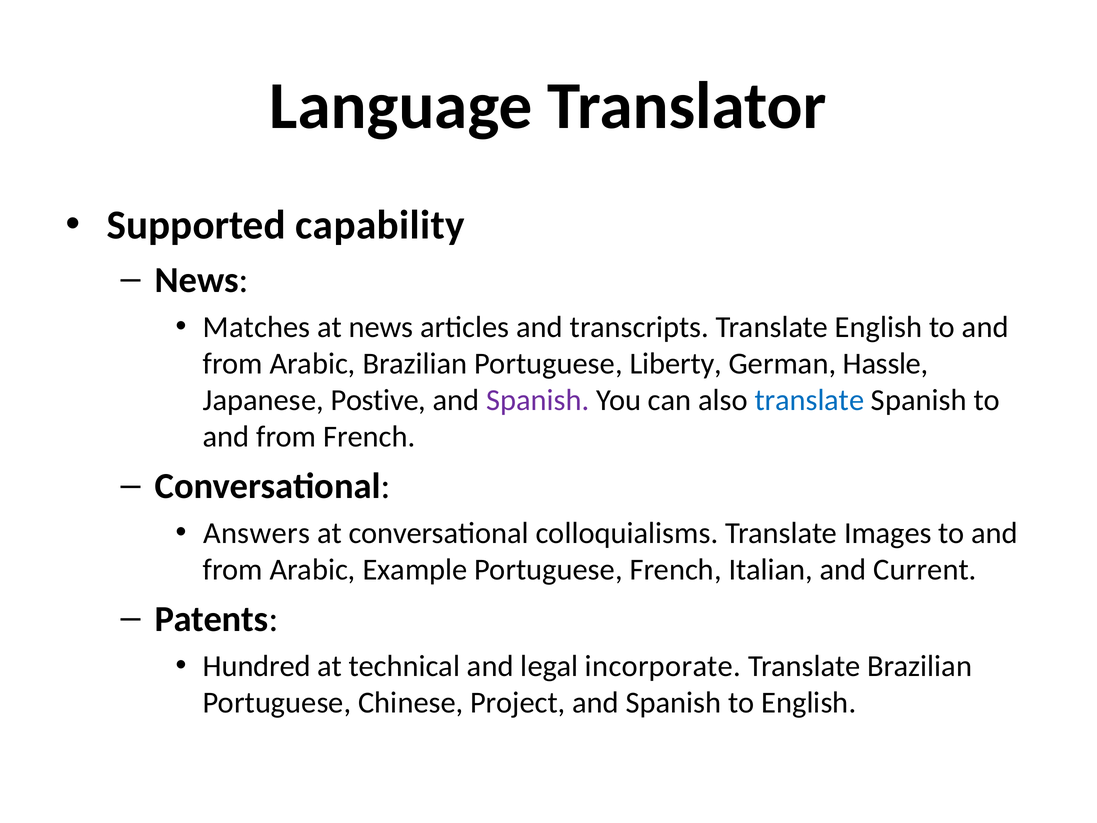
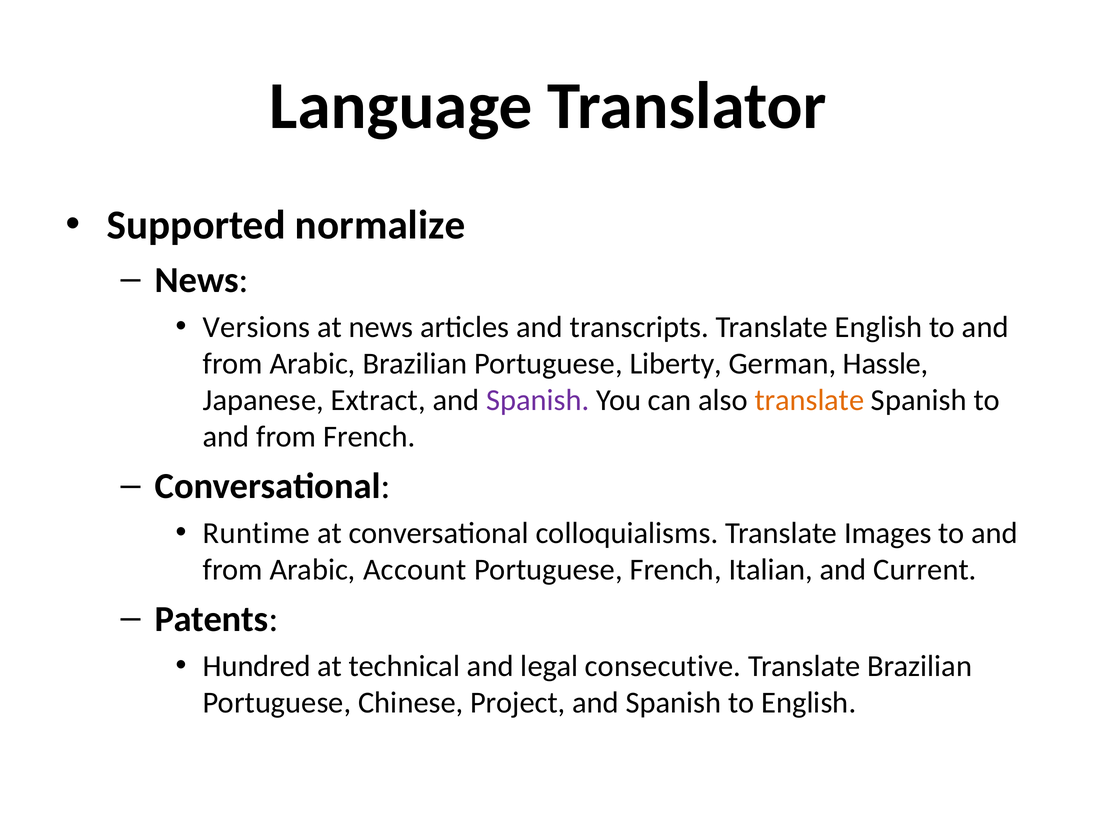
capability: capability -> normalize
Matches: Matches -> Versions
Postive: Postive -> Extract
translate at (810, 400) colour: blue -> orange
Answers: Answers -> Runtime
Example: Example -> Account
incorporate: incorporate -> consecutive
